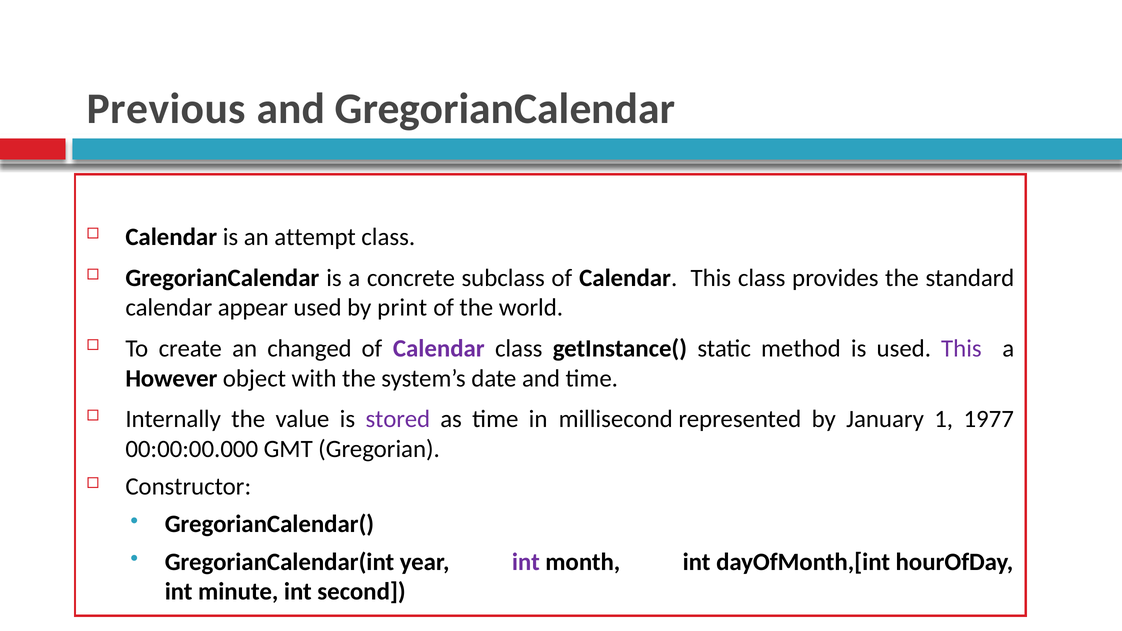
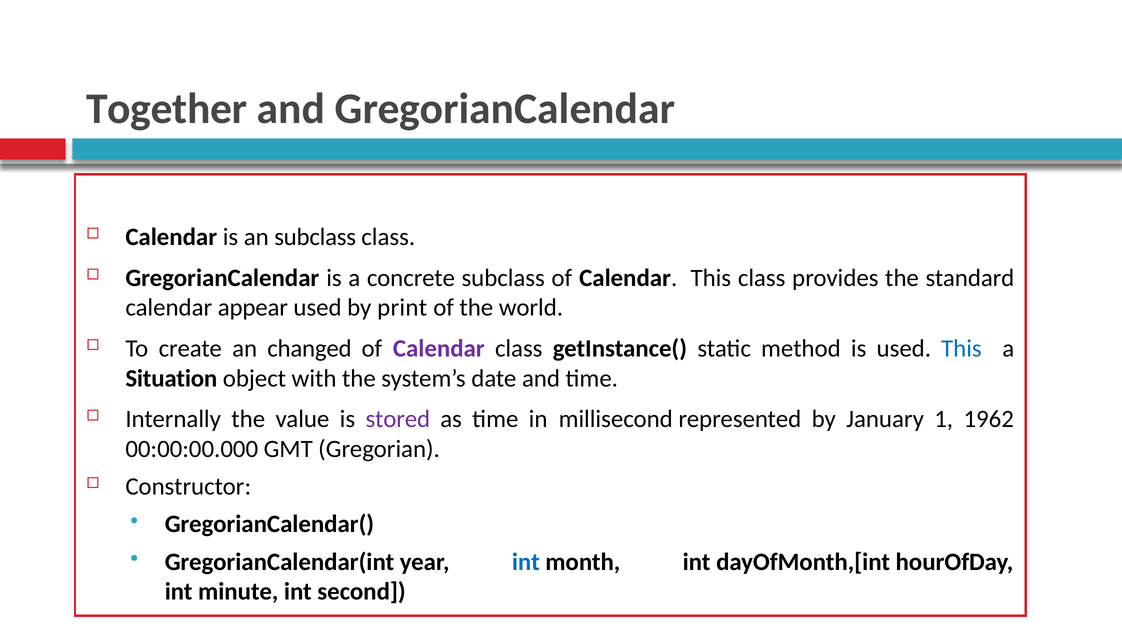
Previous: Previous -> Together
an attempt: attempt -> subclass
This at (961, 349) colour: purple -> blue
However: However -> Situation
1977: 1977 -> 1962
int at (526, 562) colour: purple -> blue
